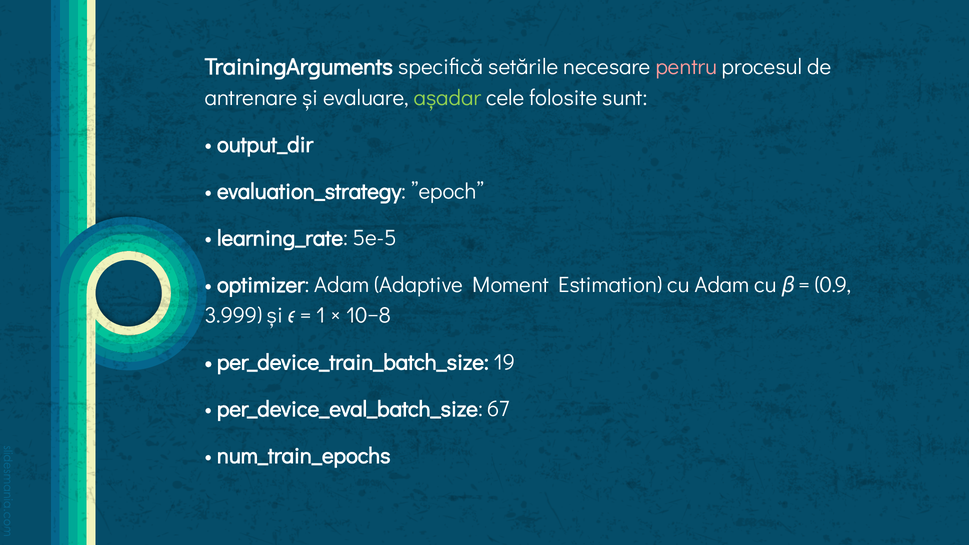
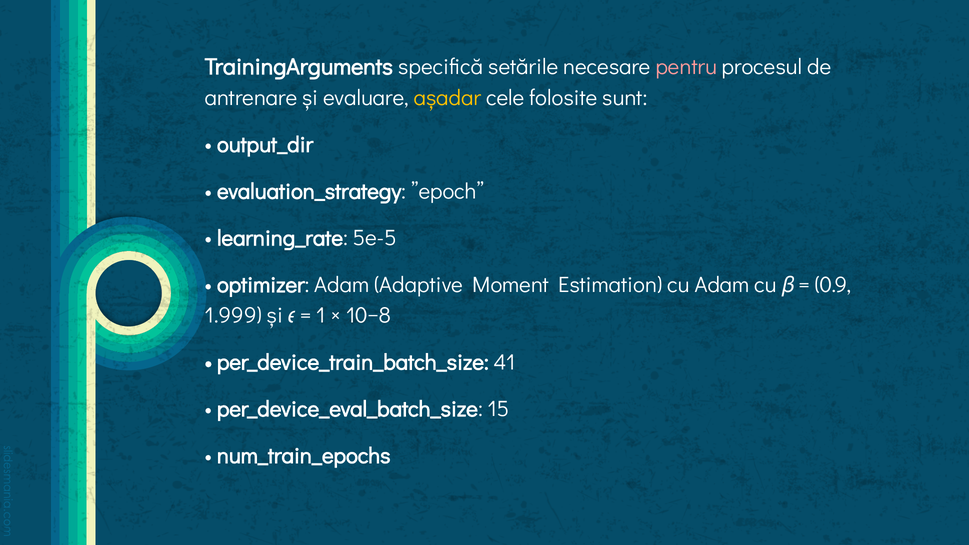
așadar colour: light green -> yellow
3.999: 3.999 -> 1.999
19: 19 -> 41
67: 67 -> 15
